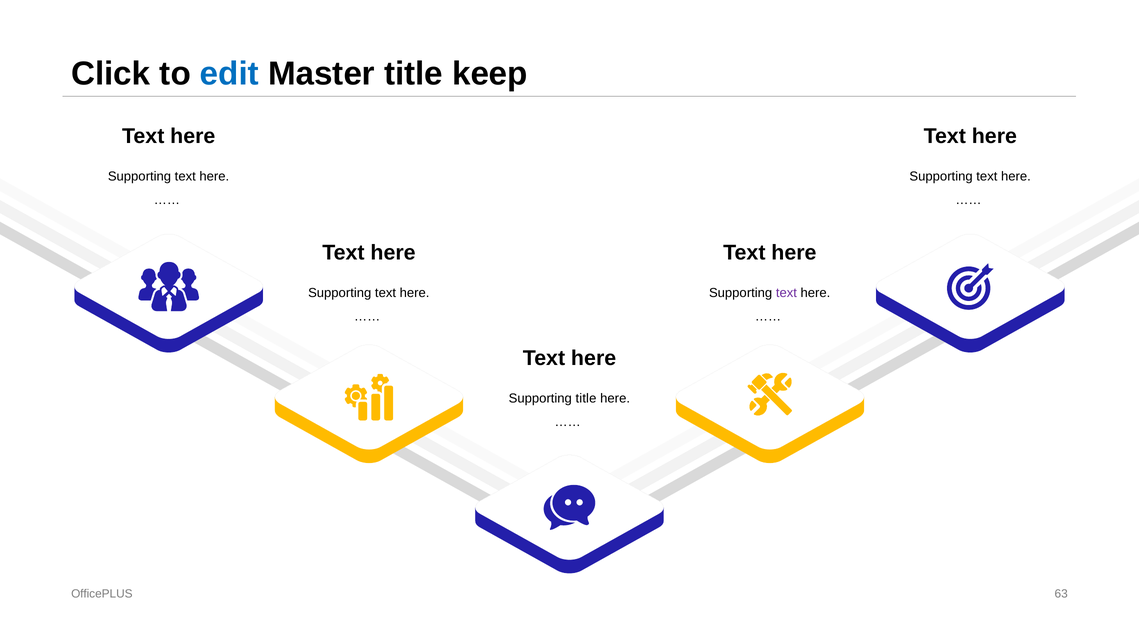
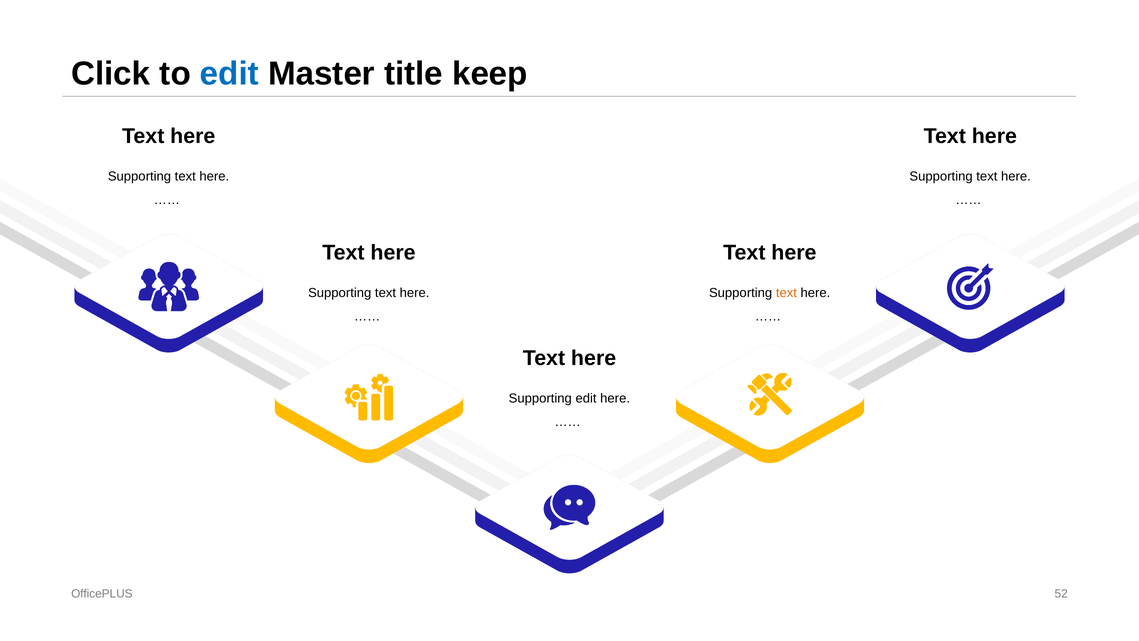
text at (786, 293) colour: purple -> orange
Supporting title: title -> edit
63: 63 -> 52
